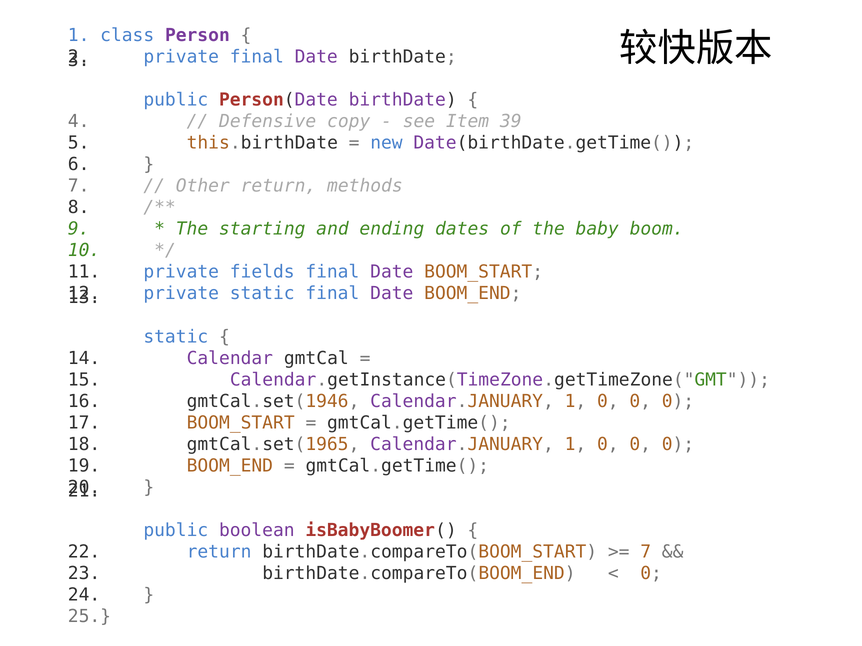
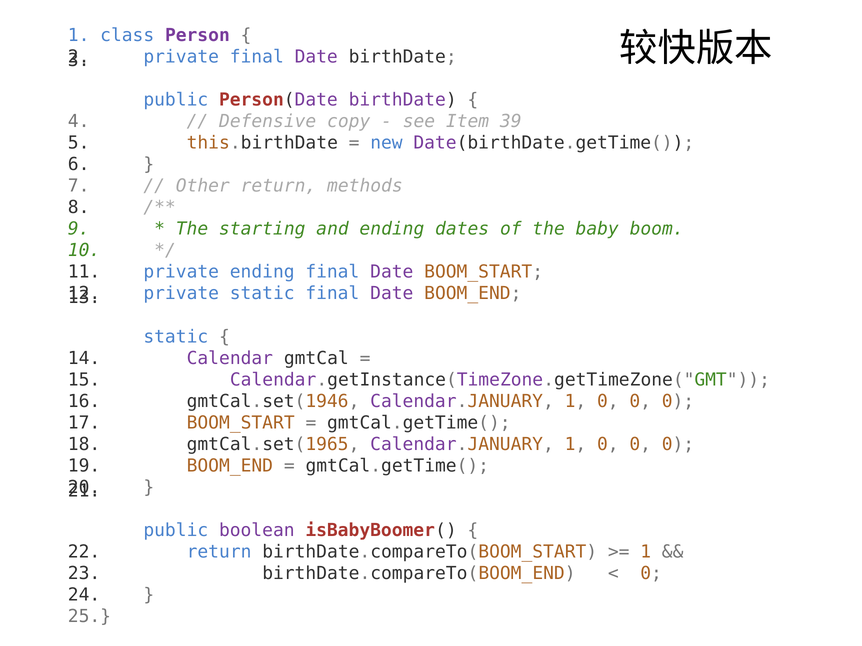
private fields: fields -> ending
7 at (646, 552): 7 -> 1
